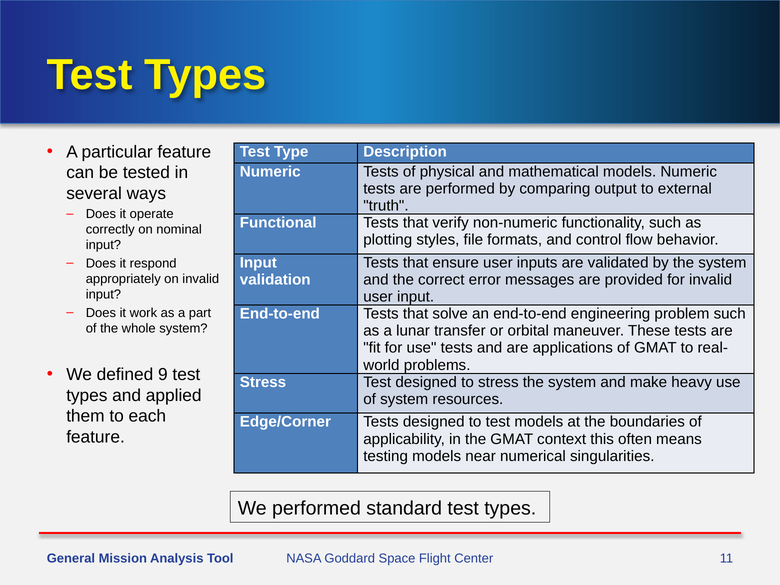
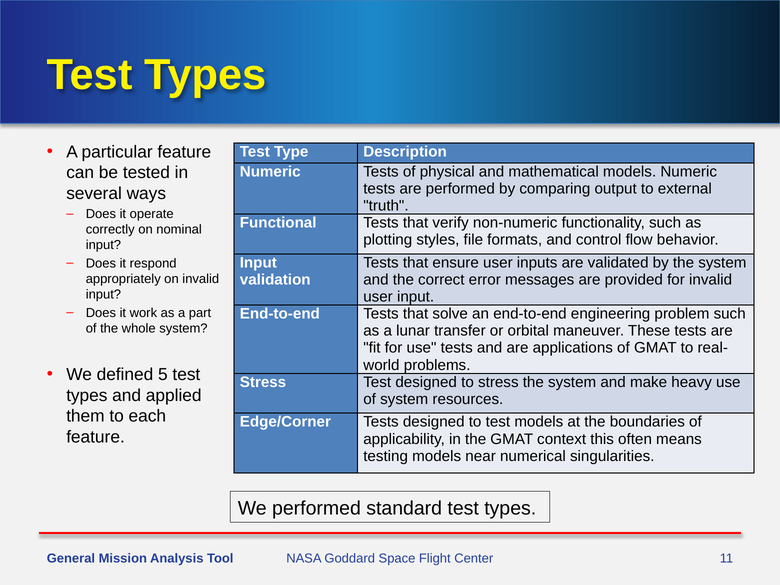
9: 9 -> 5
